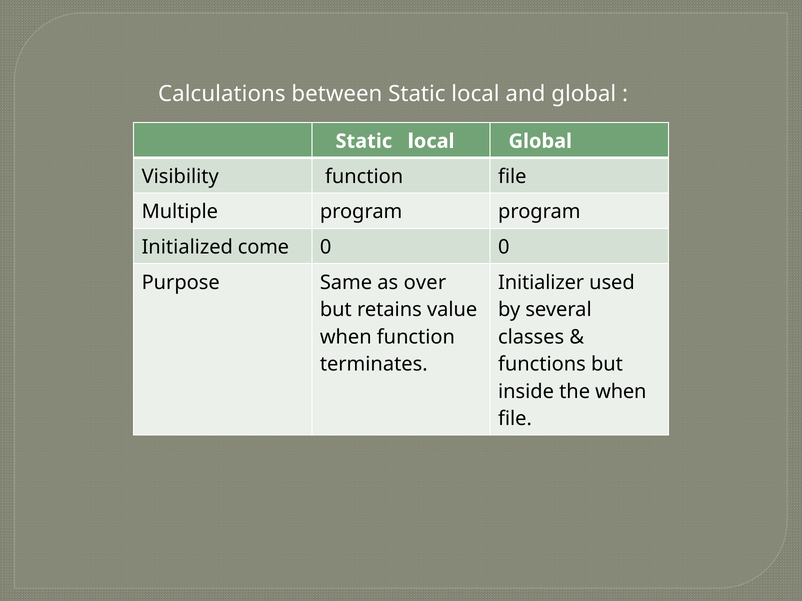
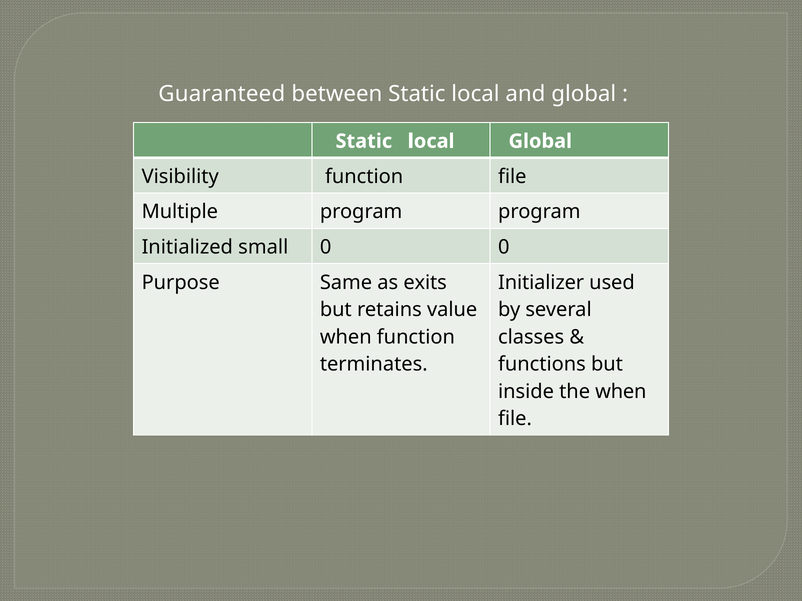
Calculations: Calculations -> Guaranteed
come: come -> small
over: over -> exits
